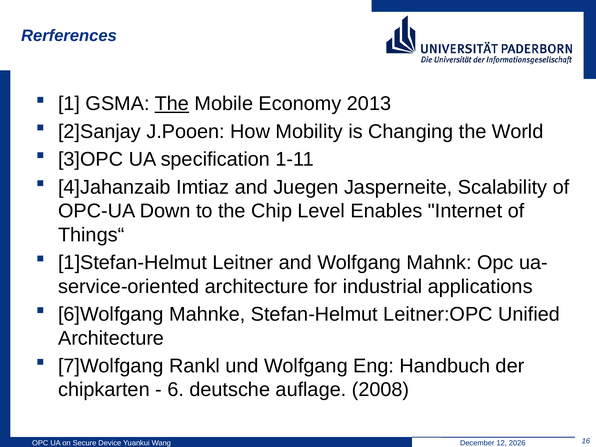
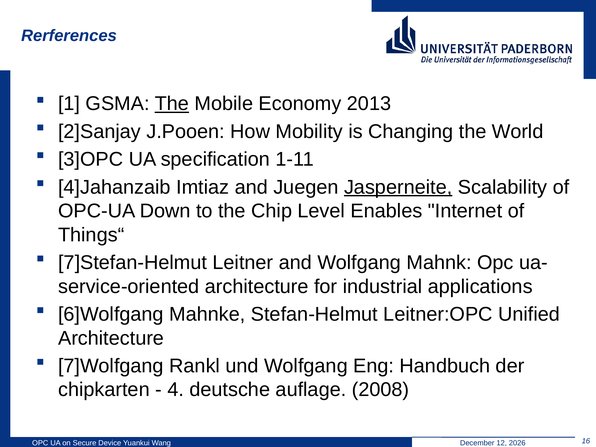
Jasperneite underline: none -> present
1]Stefan-Helmut: 1]Stefan-Helmut -> 7]Stefan-Helmut
6: 6 -> 4
